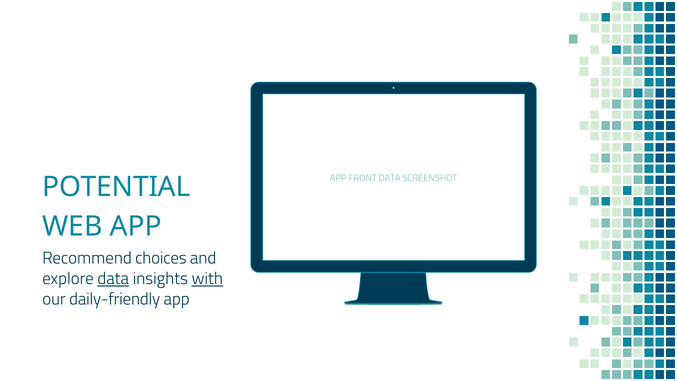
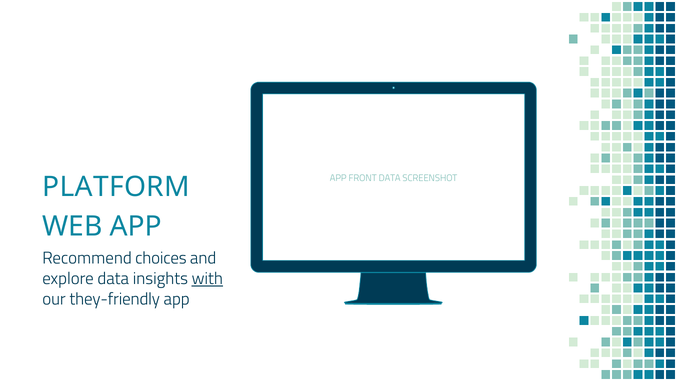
POTENTIAL: POTENTIAL -> PLATFORM
data at (113, 279) underline: present -> none
daily-friendly: daily-friendly -> they-friendly
